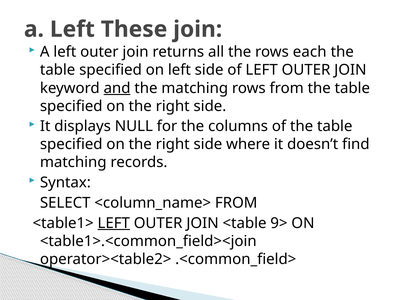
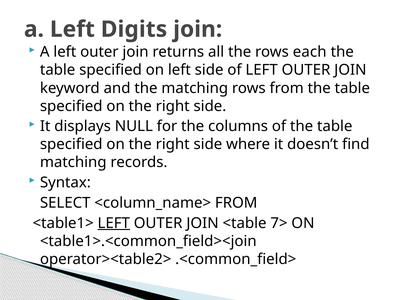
These: These -> Digits
and underline: present -> none
9>: 9> -> 7>
